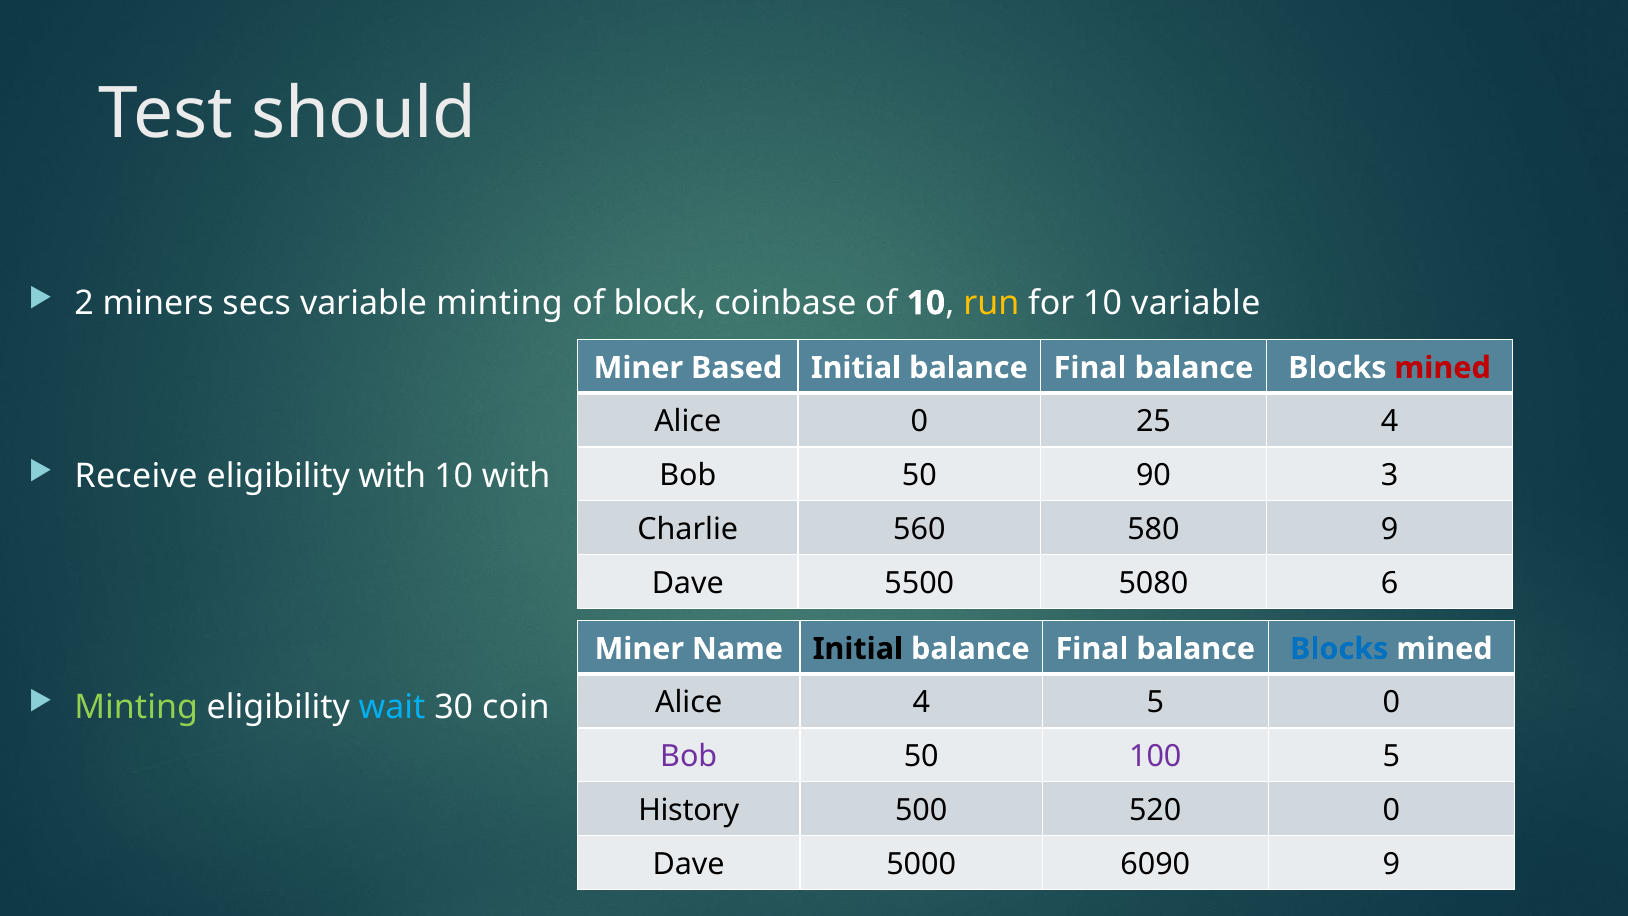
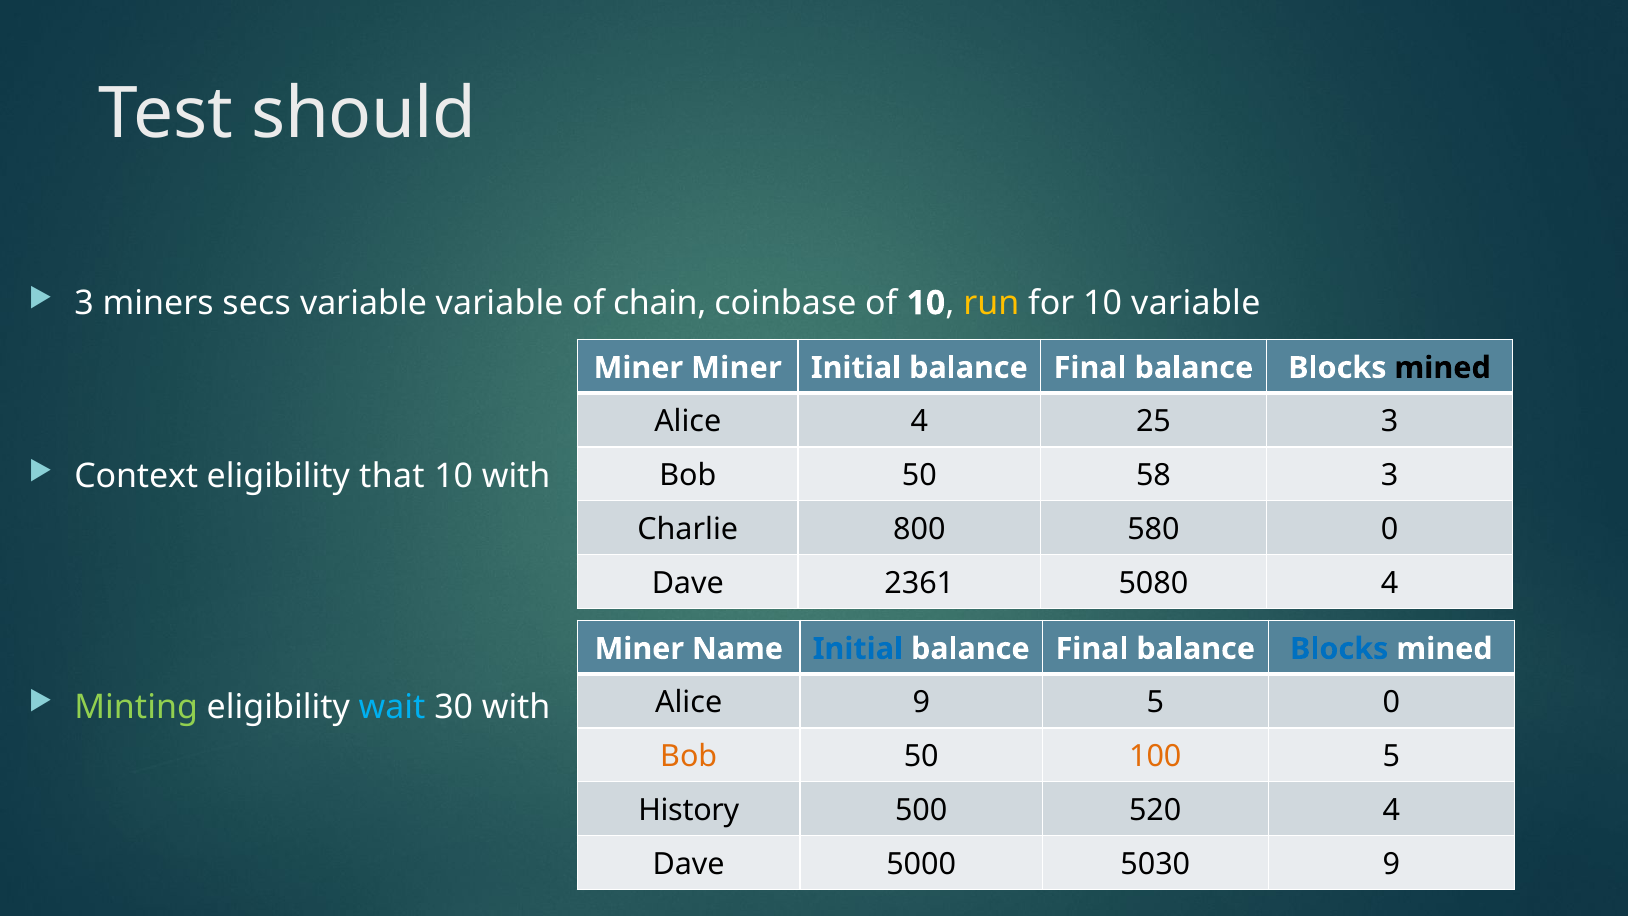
2 at (84, 303): 2 -> 3
variable minting: minting -> variable
block: block -> chain
Miner Based: Based -> Miner
mined at (1443, 368) colour: red -> black
Alice 0: 0 -> 4
25 4: 4 -> 3
Receive: Receive -> Context
eligibility with: with -> that
90: 90 -> 58
560: 560 -> 800
580 9: 9 -> 0
5500: 5500 -> 2361
5080 6: 6 -> 4
Initial at (858, 649) colour: black -> blue
30 coin: coin -> with
Alice 4: 4 -> 9
Bob at (689, 756) colour: purple -> orange
100 colour: purple -> orange
520 0: 0 -> 4
6090: 6090 -> 5030
